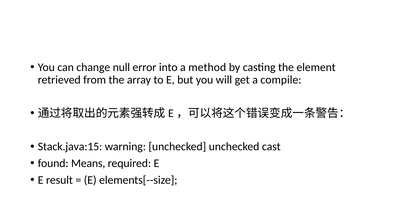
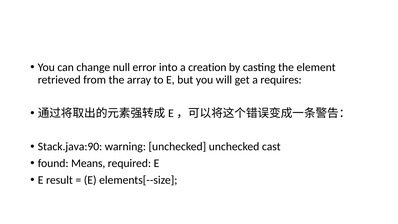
method: method -> creation
compile: compile -> requires
Stack.java:15: Stack.java:15 -> Stack.java:90
